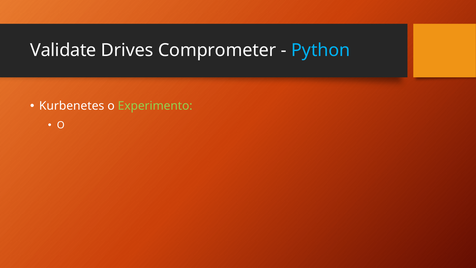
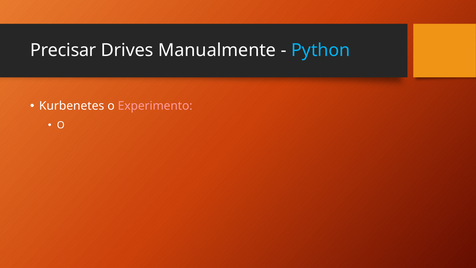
Validate: Validate -> Precisar
Comprometer: Comprometer -> Manualmente
Experimento colour: light green -> pink
